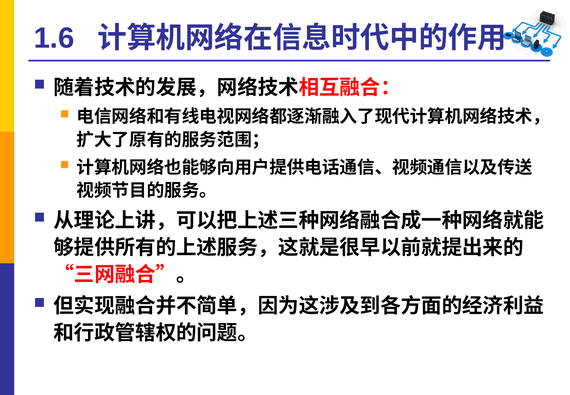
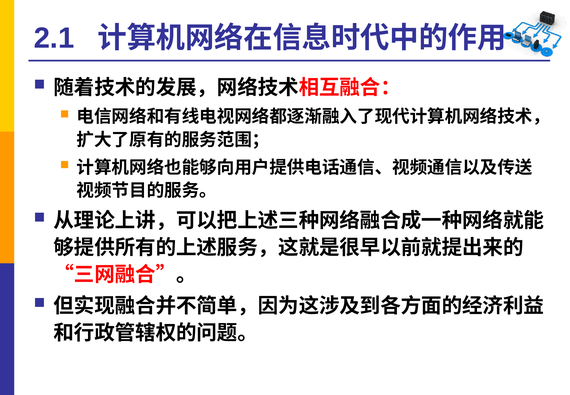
1.6: 1.6 -> 2.1
